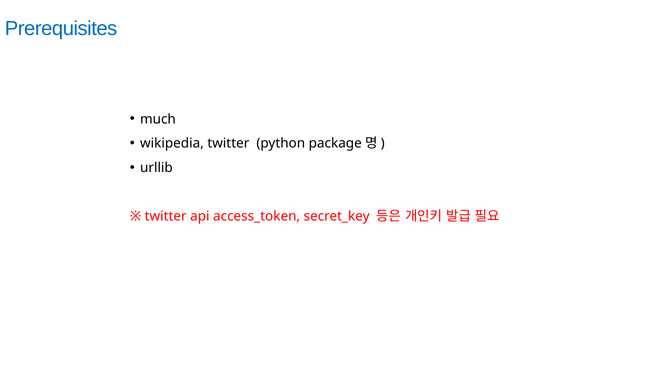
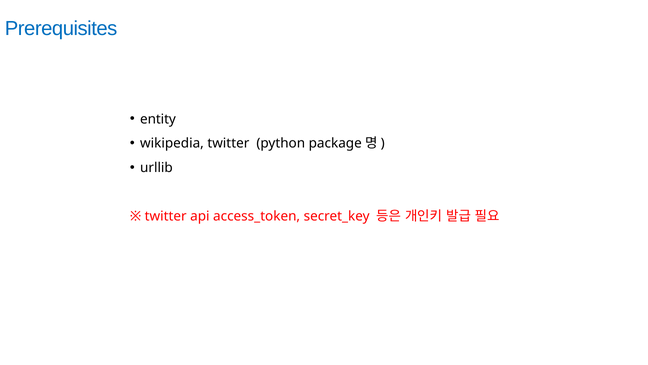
much: much -> entity
